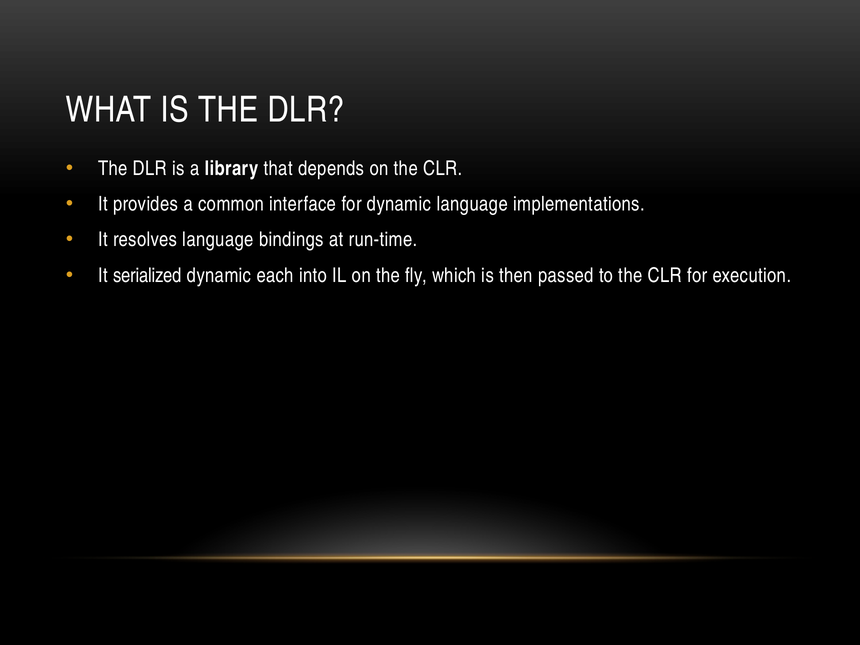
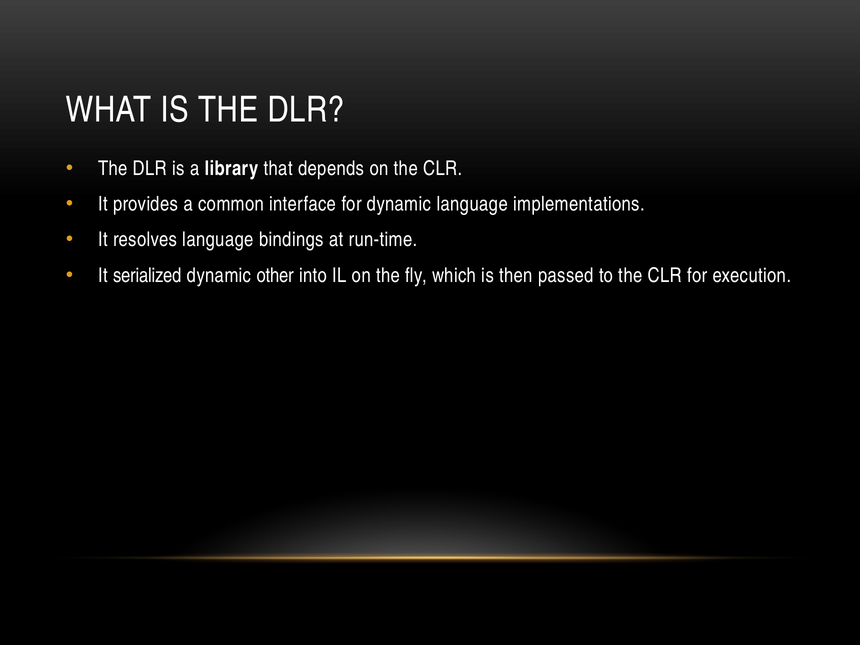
each: each -> other
